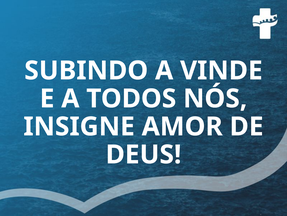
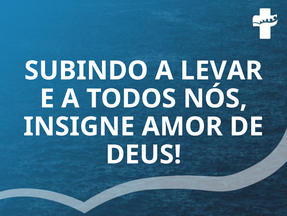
VINDE: VINDE -> LEVAR
